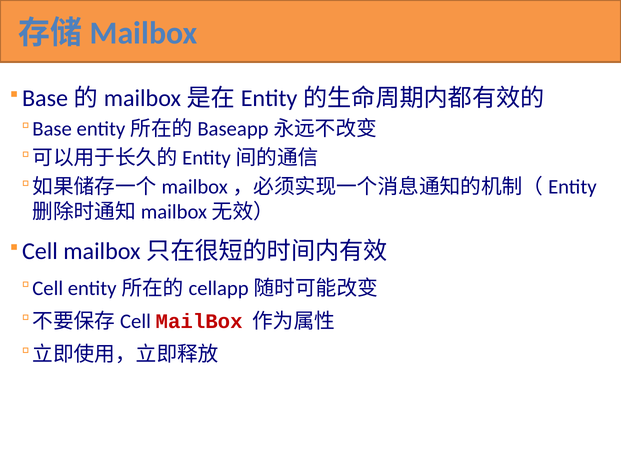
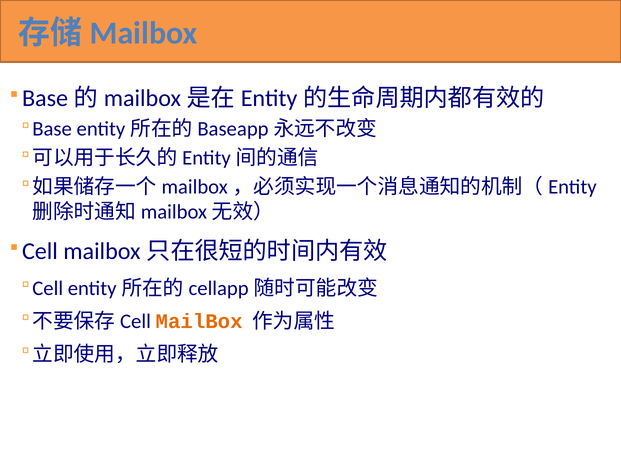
MailBox colour: red -> orange
